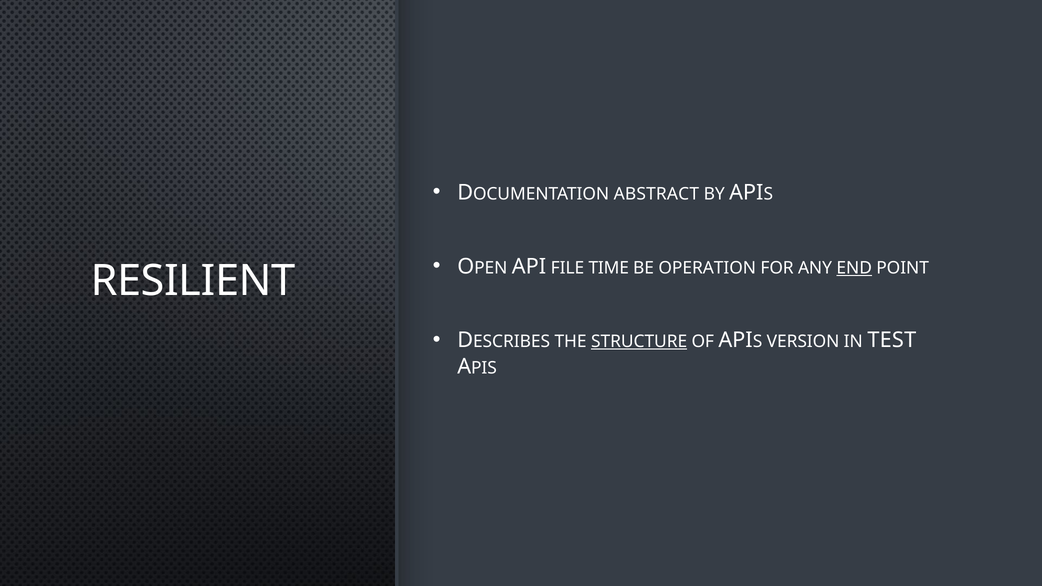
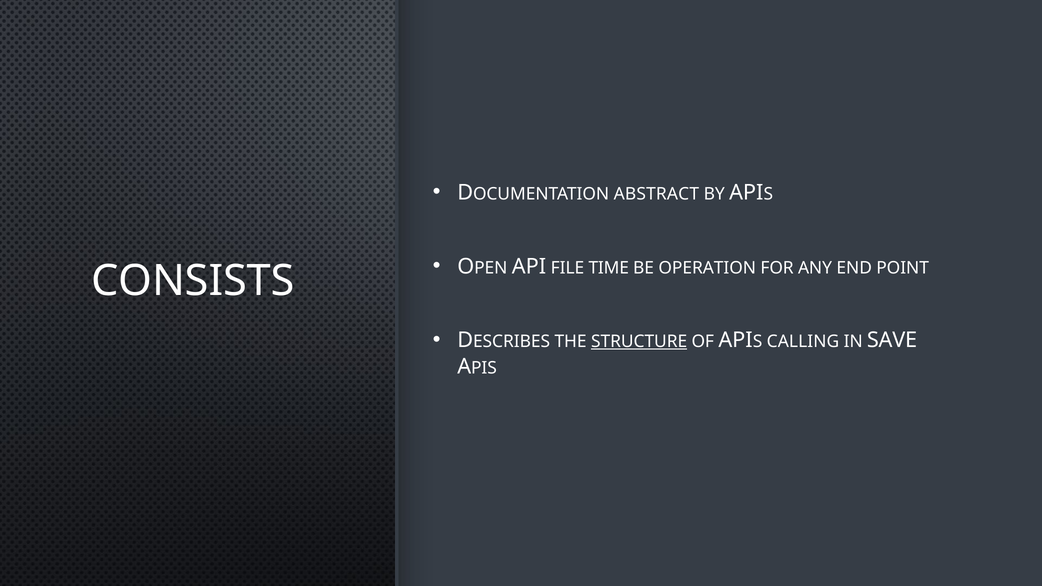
END underline: present -> none
RESILIENT: RESILIENT -> CONSISTS
VERSION: VERSION -> CALLING
TEST: TEST -> SAVE
